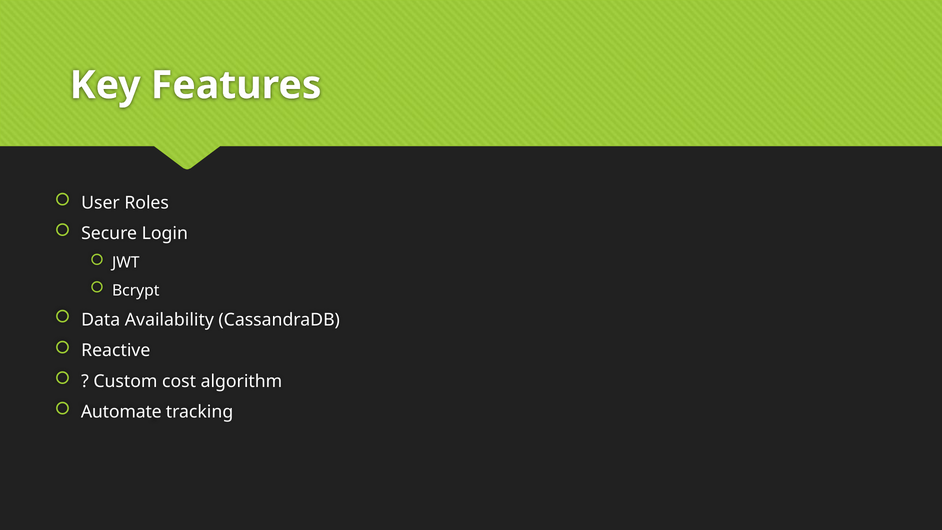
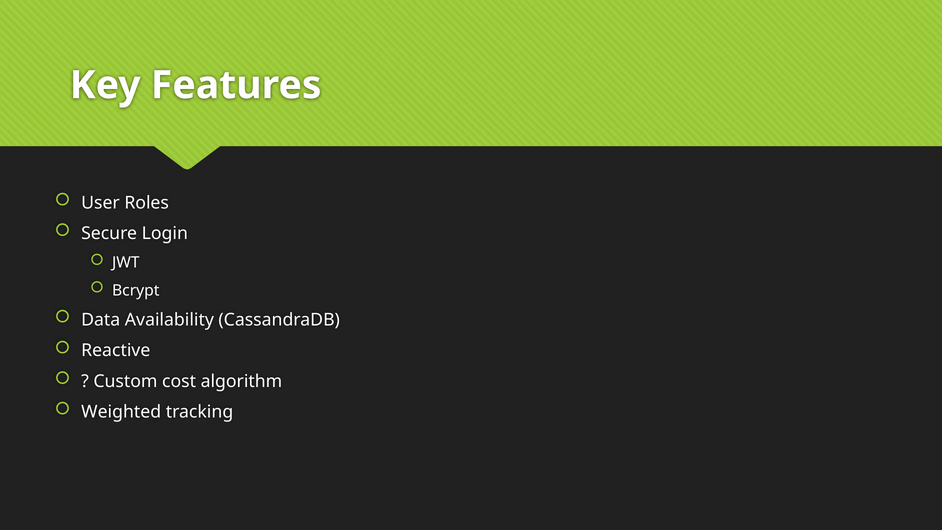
Automate: Automate -> Weighted
